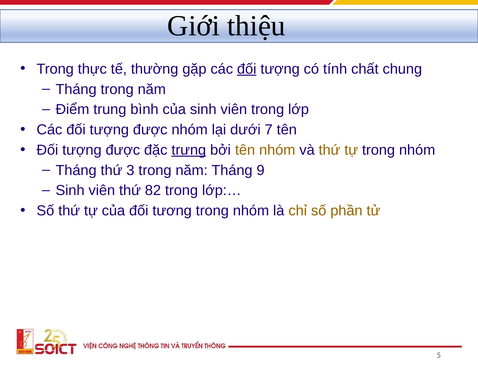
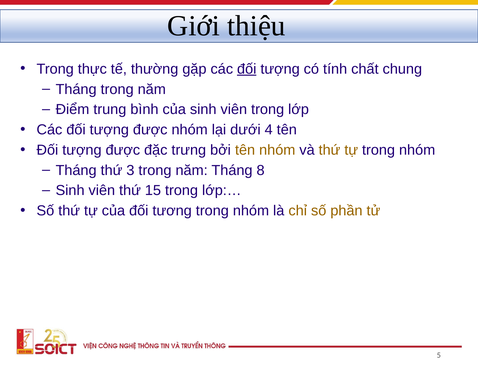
7: 7 -> 4
trưng underline: present -> none
9: 9 -> 8
82: 82 -> 15
